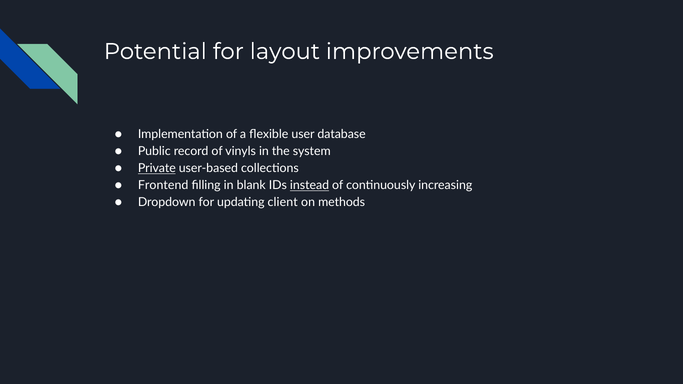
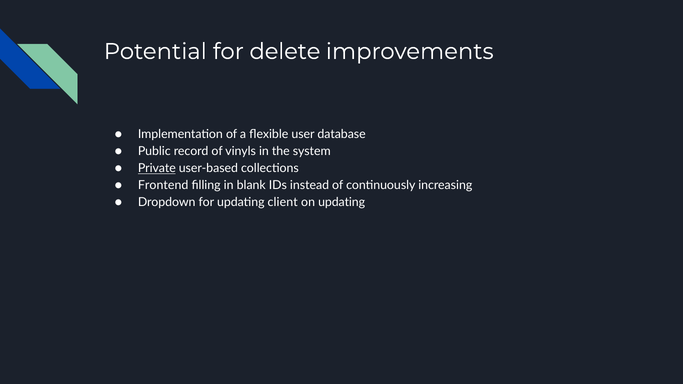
layout: layout -> delete
instead underline: present -> none
on methods: methods -> updating
